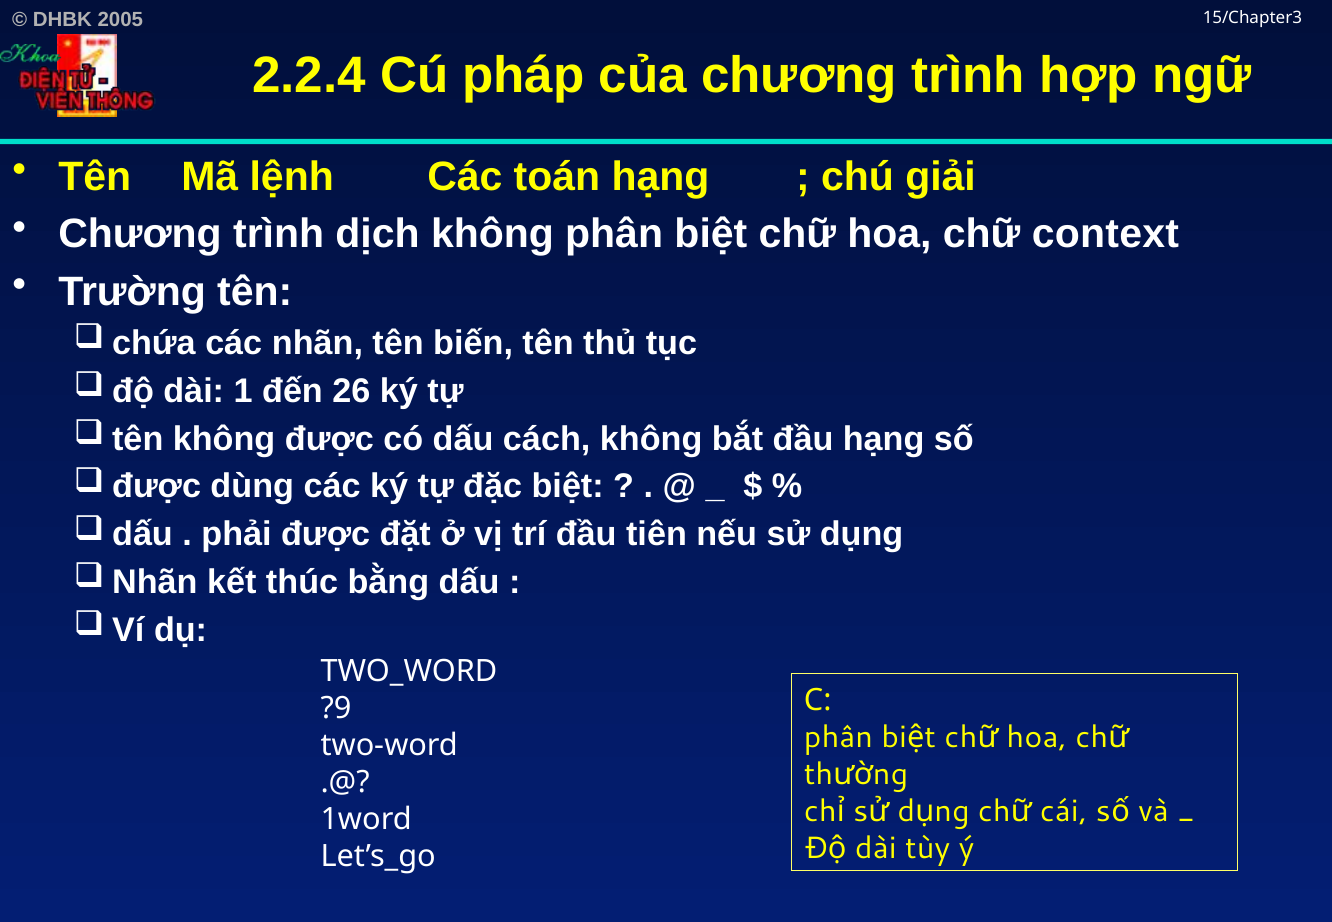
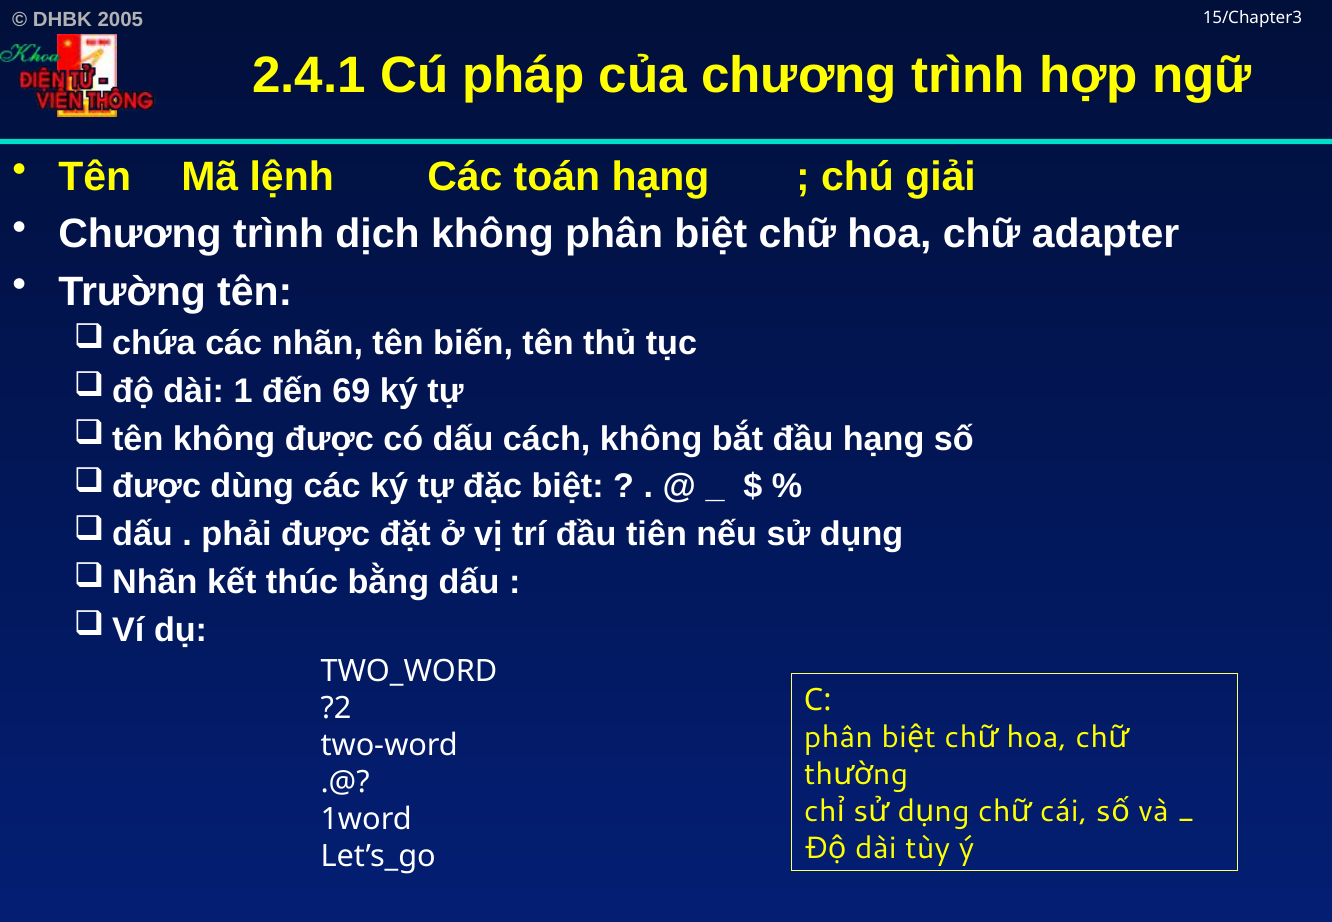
2.2.4: 2.2.4 -> 2.4.1
context: context -> adapter
26: 26 -> 69
?9: ?9 -> ?2
